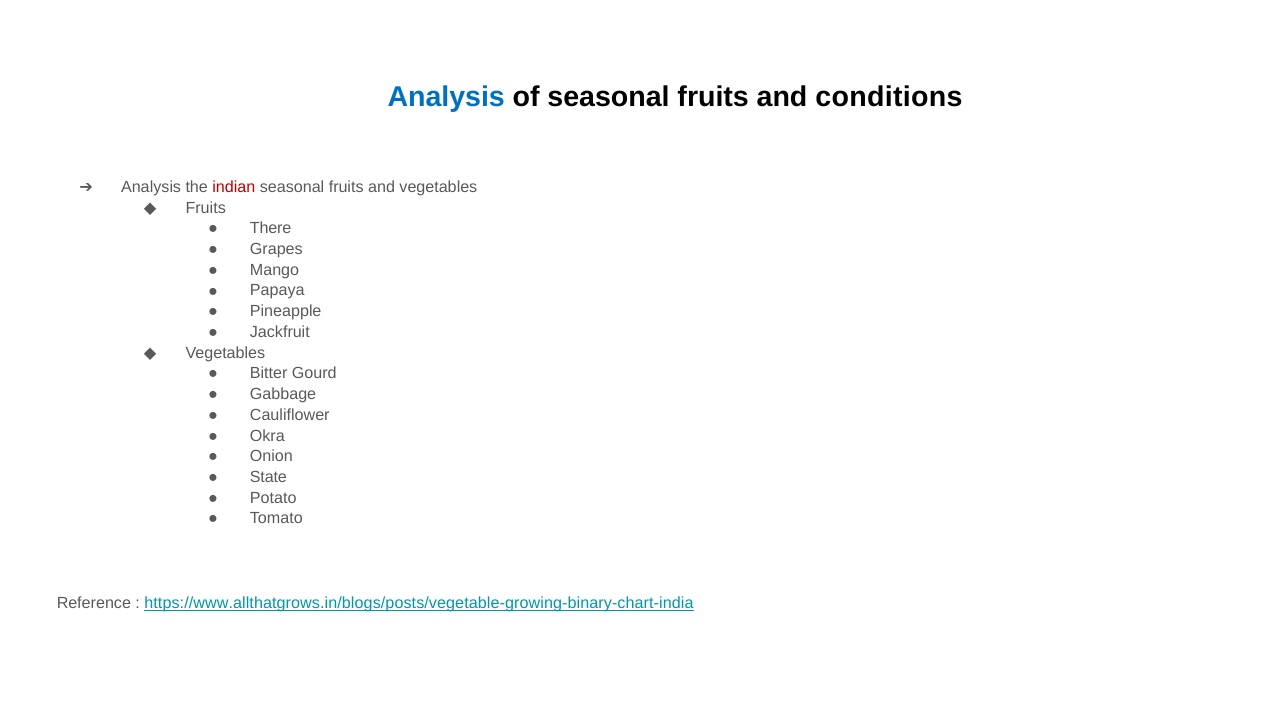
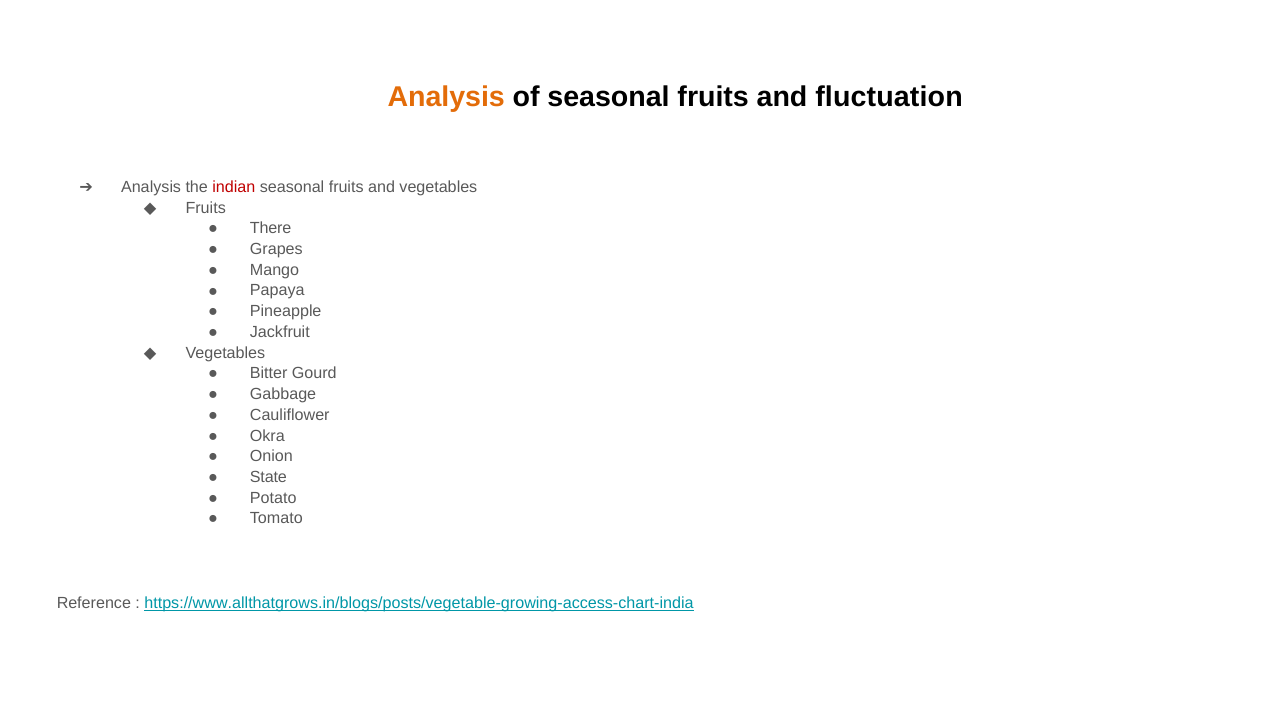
Analysis at (446, 97) colour: blue -> orange
conditions: conditions -> fluctuation
https://www.allthatgrows.in/blogs/posts/vegetable-growing-binary-chart-india: https://www.allthatgrows.in/blogs/posts/vegetable-growing-binary-chart-india -> https://www.allthatgrows.in/blogs/posts/vegetable-growing-access-chart-india
